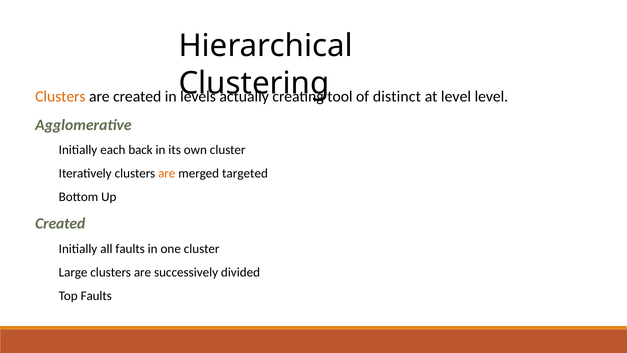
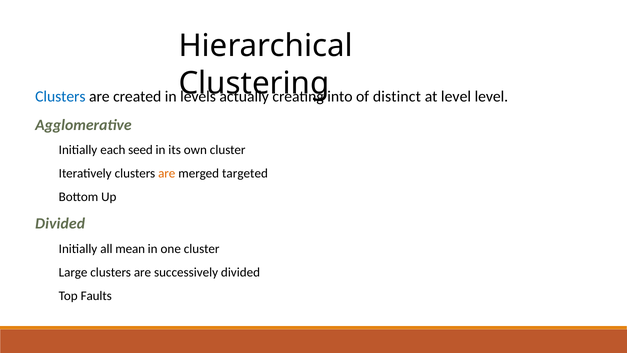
Clusters at (60, 97) colour: orange -> blue
tool: tool -> into
back: back -> seed
Created at (60, 224): Created -> Divided
all faults: faults -> mean
